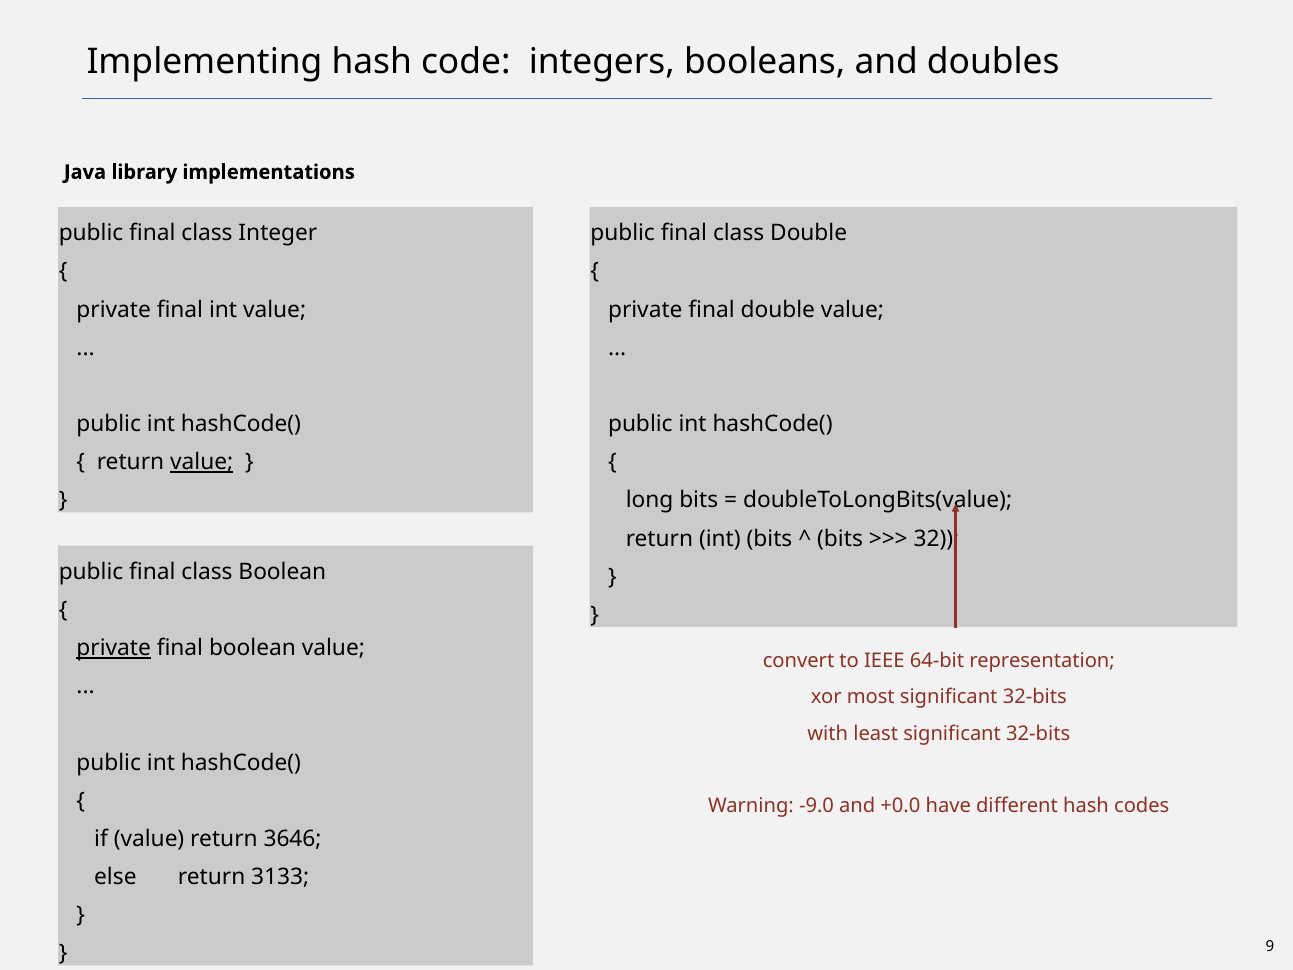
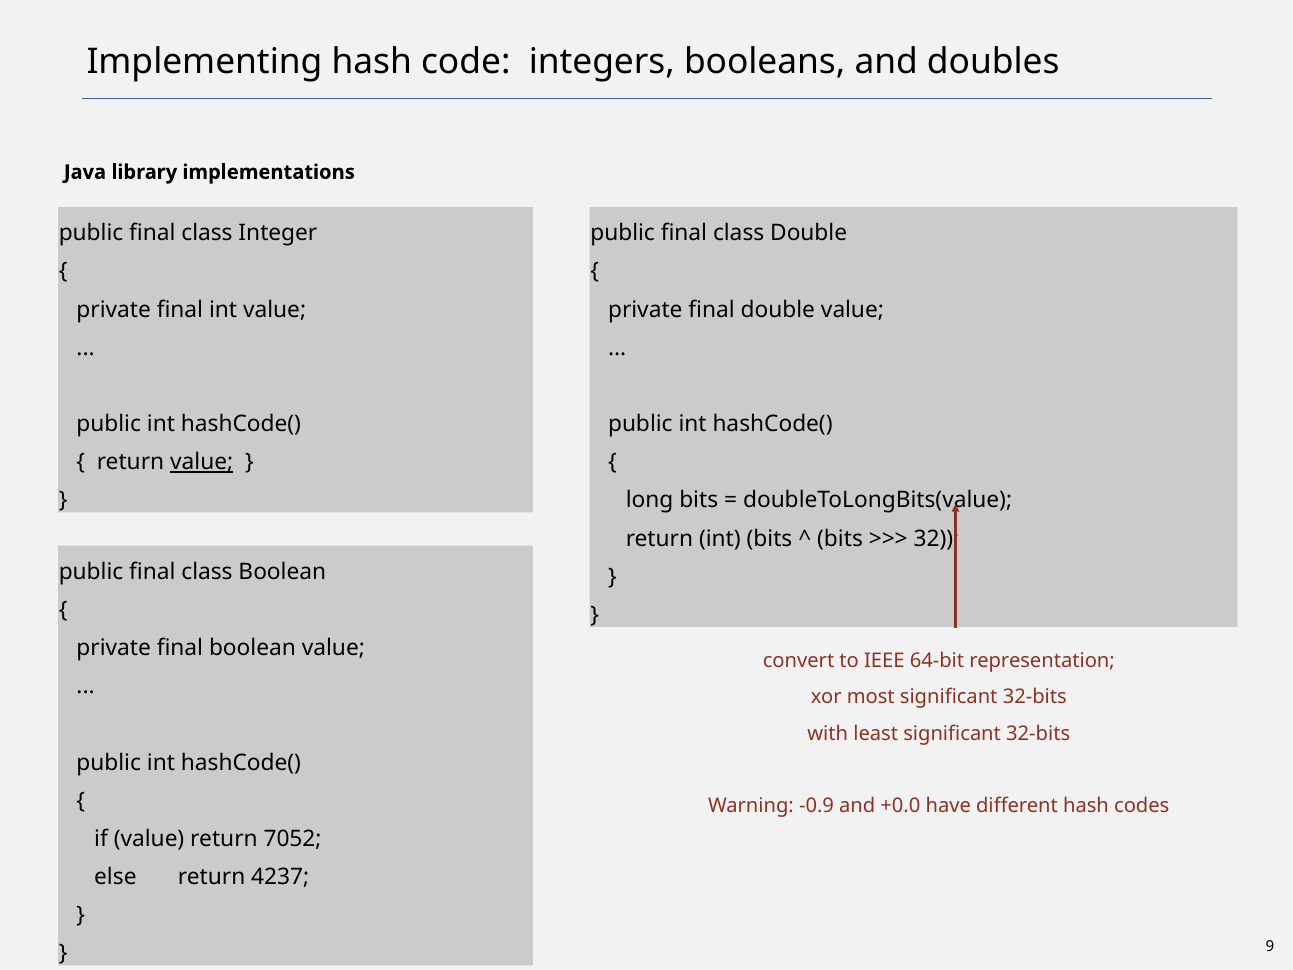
private at (114, 648) underline: present -> none
-9.0: -9.0 -> -0.9
3646: 3646 -> 7052
3133: 3133 -> 4237
